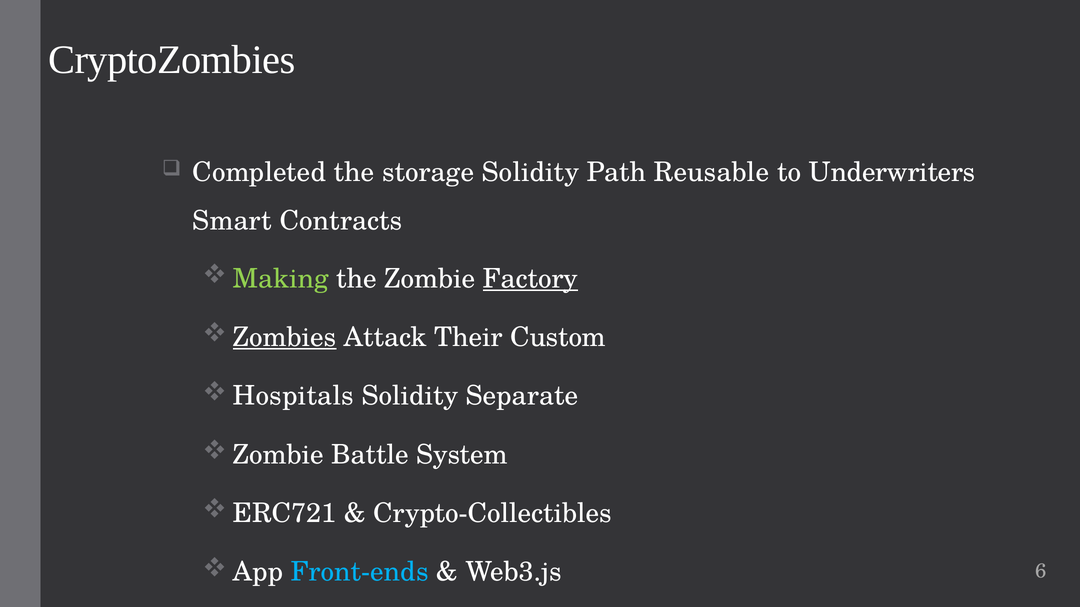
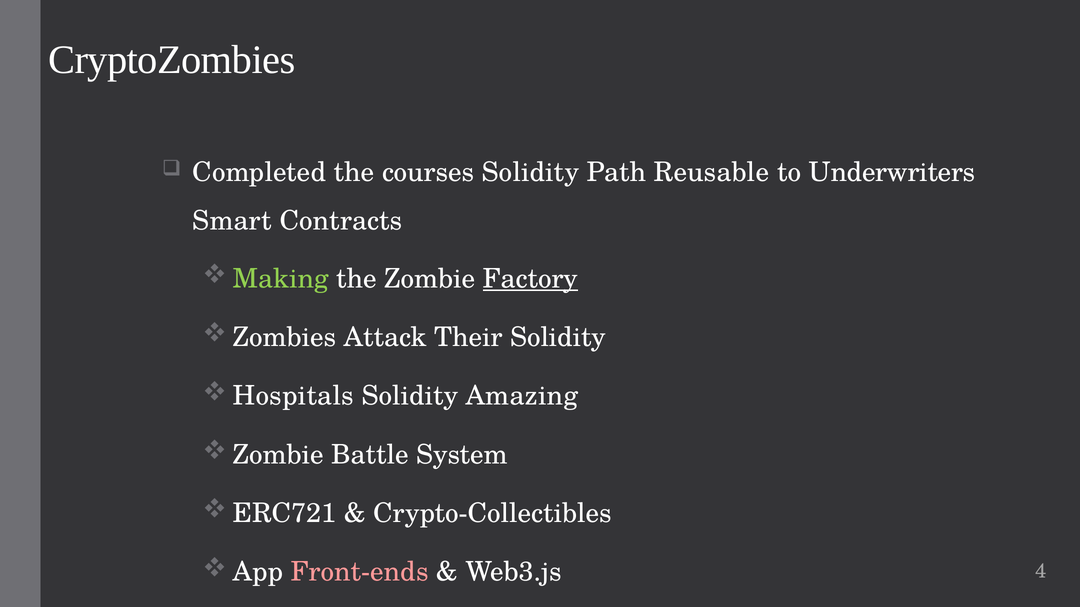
storage: storage -> courses
Zombies underline: present -> none
Their Custom: Custom -> Solidity
Separate: Separate -> Amazing
Front-ends colour: light blue -> pink
6: 6 -> 4
